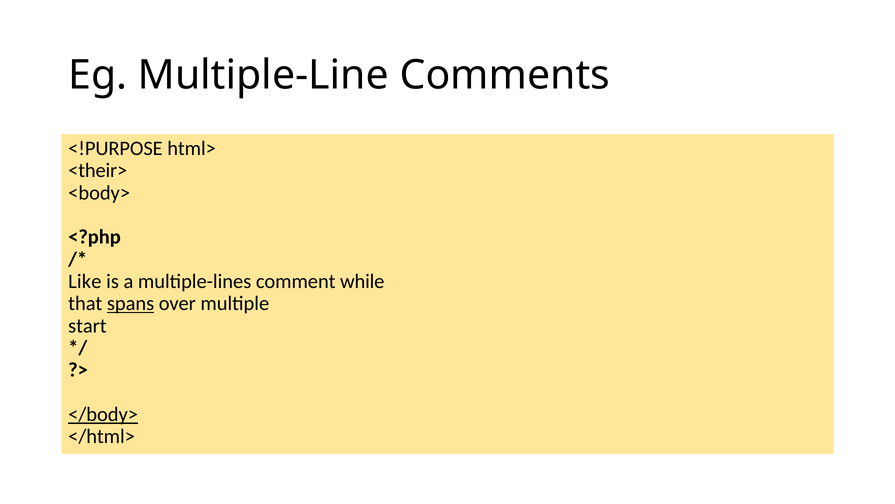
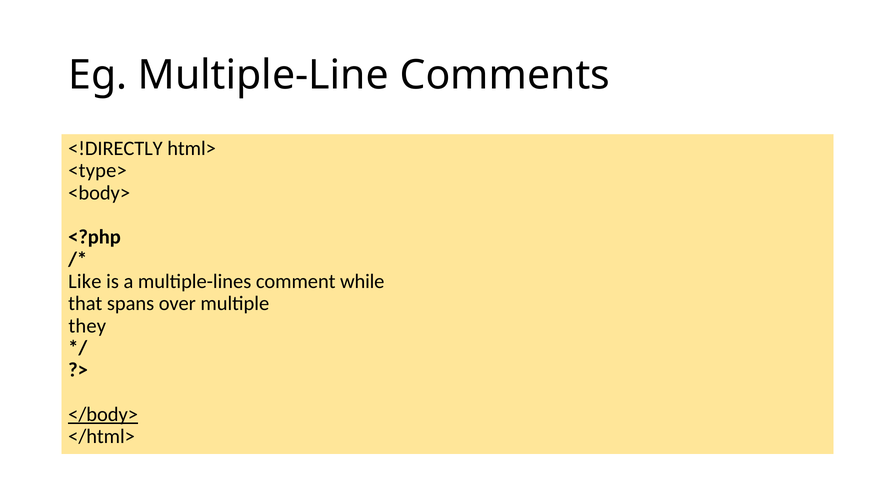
<!PURPOSE: <!PURPOSE -> <!DIRECTLY
<their>: <their> -> <type>
spans underline: present -> none
start: start -> they
